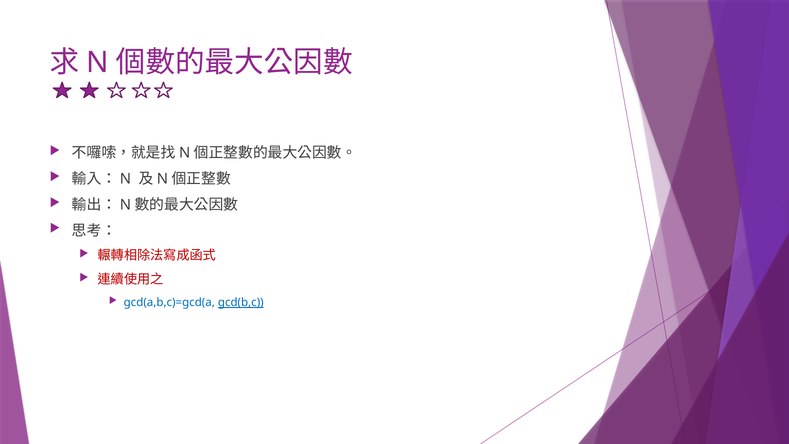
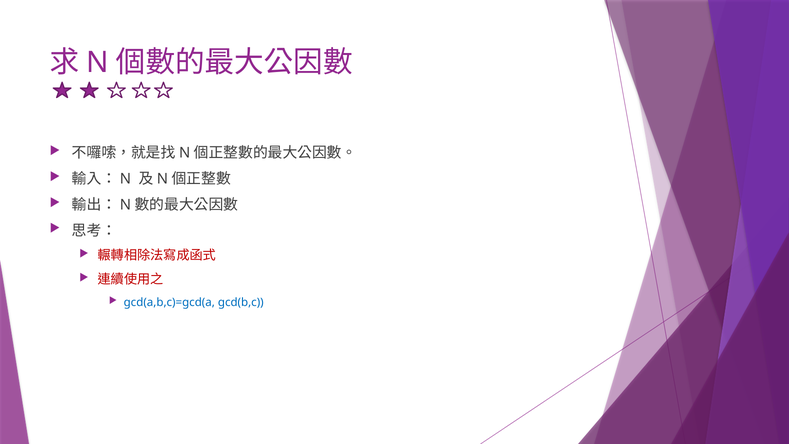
gcd(b,c underline: present -> none
